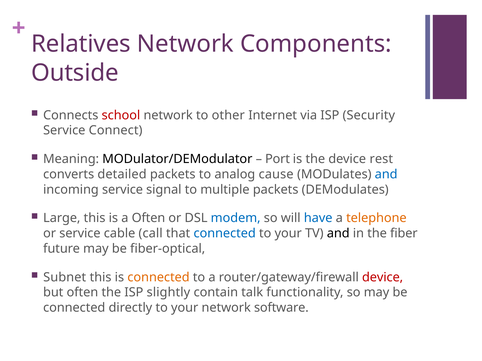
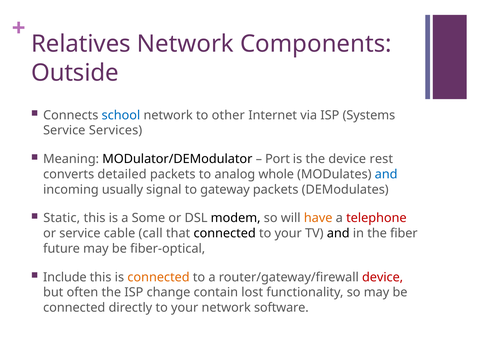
school colour: red -> blue
Security: Security -> Systems
Connect: Connect -> Services
cause: cause -> whole
incoming service: service -> usually
multiple: multiple -> gateway
Large: Large -> Static
a Often: Often -> Some
modem colour: blue -> black
have colour: blue -> orange
telephone colour: orange -> red
connected at (225, 234) colour: blue -> black
Subnet: Subnet -> Include
slightly: slightly -> change
talk: talk -> lost
